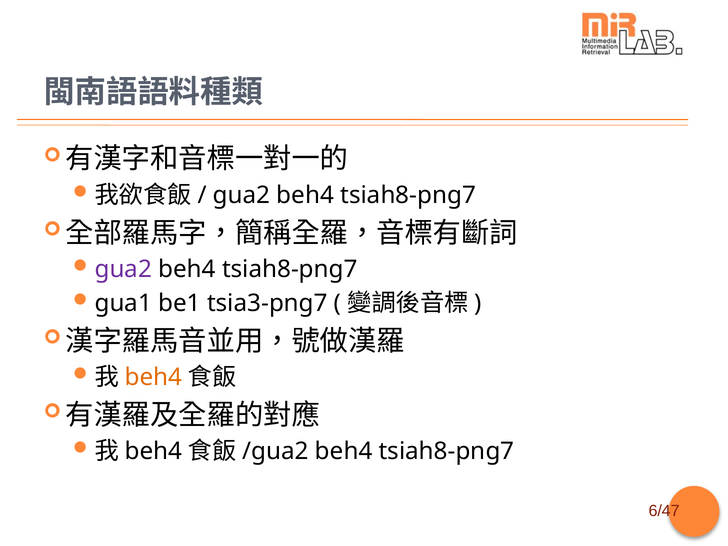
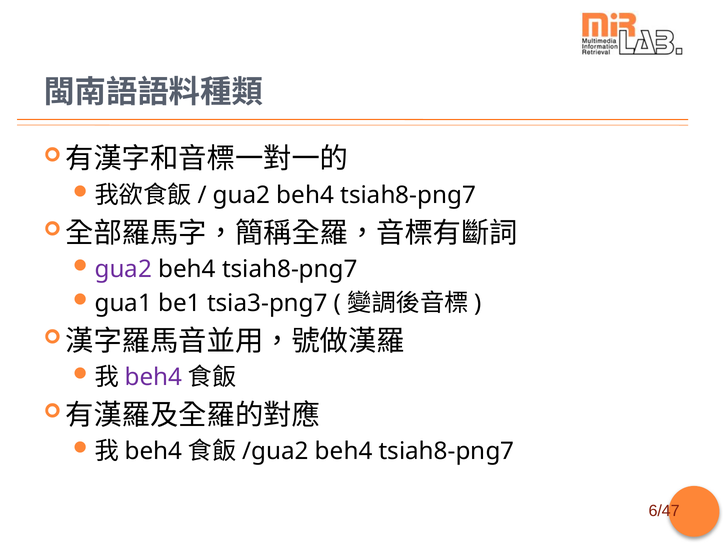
beh4 at (153, 377) colour: orange -> purple
